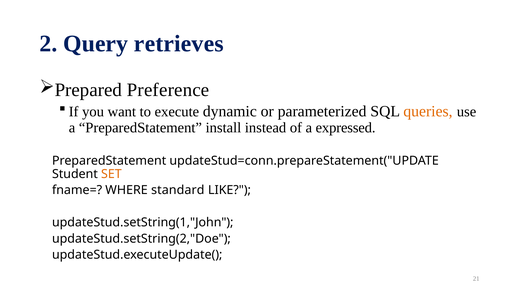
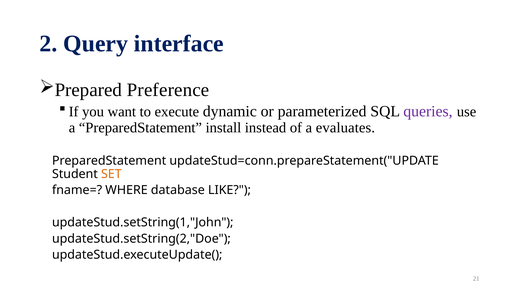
retrieves: retrieves -> interface
queries colour: orange -> purple
expressed: expressed -> evaluates
standard: standard -> database
